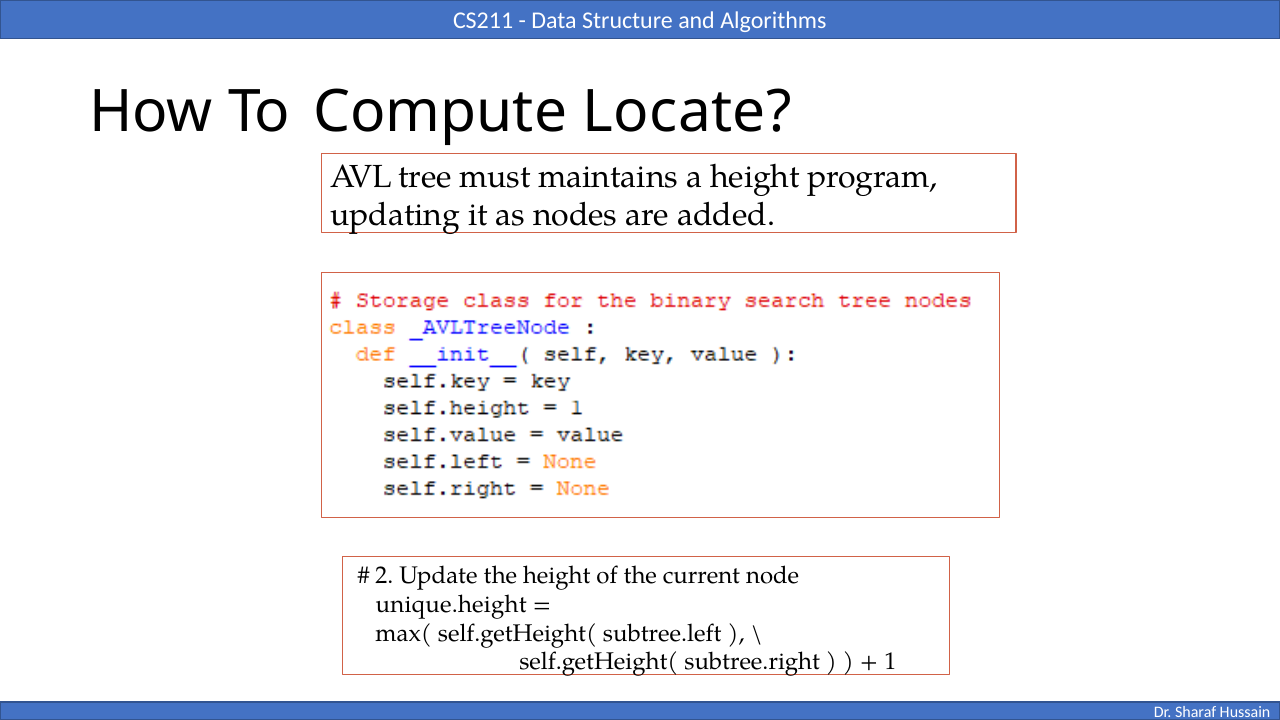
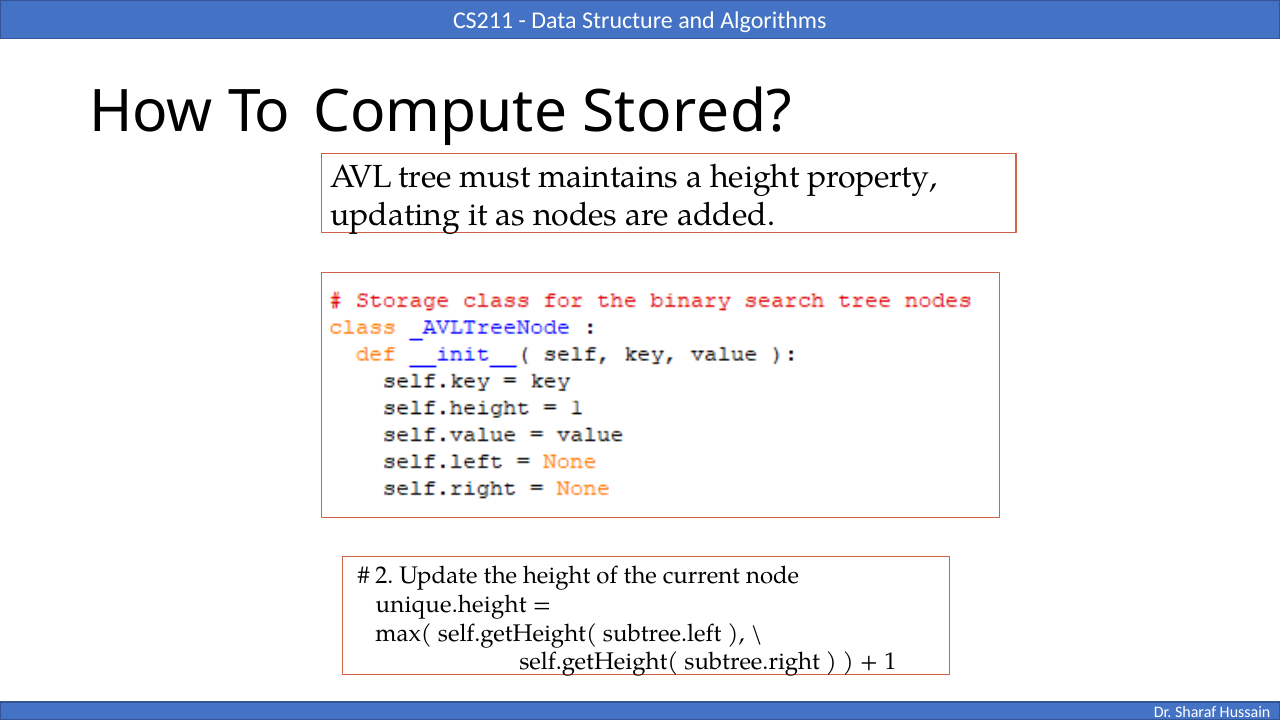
Locate: Locate -> Stored
program: program -> property
